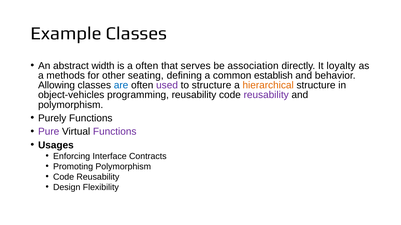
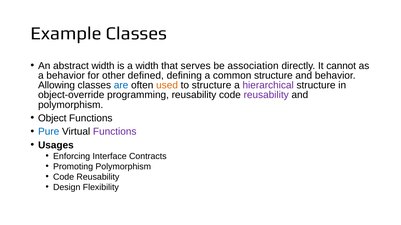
a often: often -> width
loyalty: loyalty -> cannot
a methods: methods -> behavior
seating: seating -> defined
common establish: establish -> structure
used colour: purple -> orange
hierarchical colour: orange -> purple
object-vehicles: object-vehicles -> object-override
Purely: Purely -> Object
Pure colour: purple -> blue
